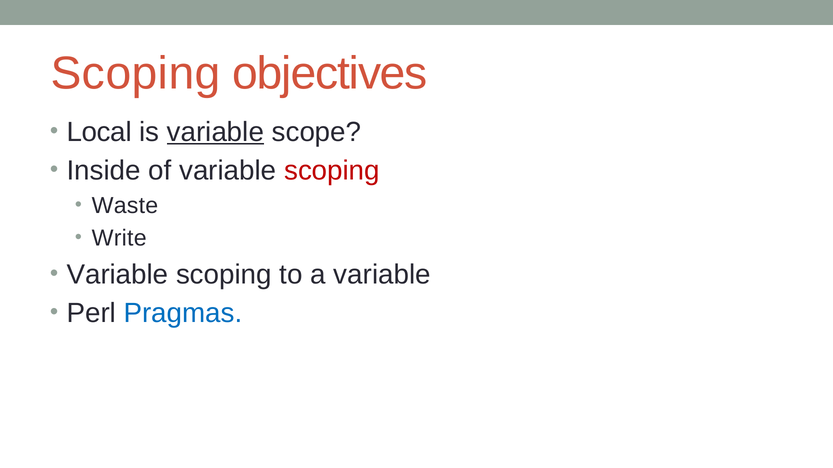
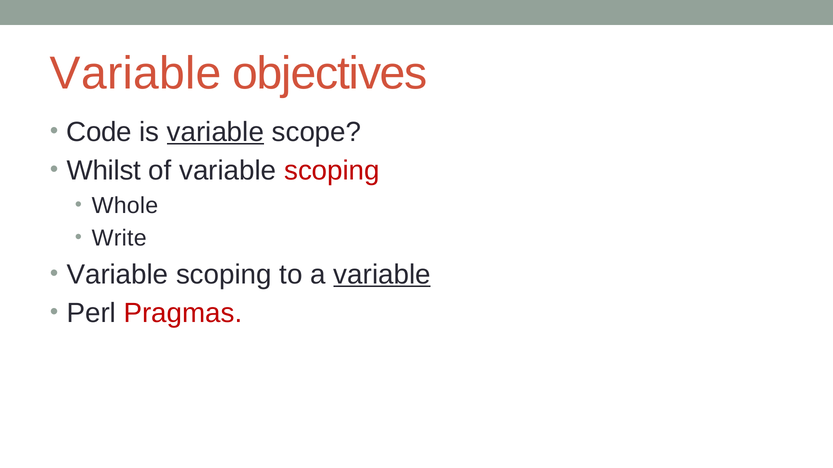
Scoping at (136, 74): Scoping -> Variable
Local: Local -> Code
Inside: Inside -> Whilst
Waste: Waste -> Whole
variable at (382, 275) underline: none -> present
Pragmas colour: blue -> red
